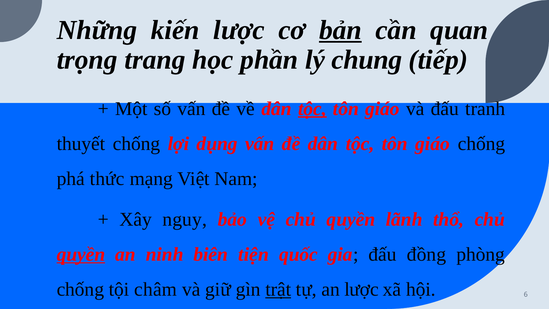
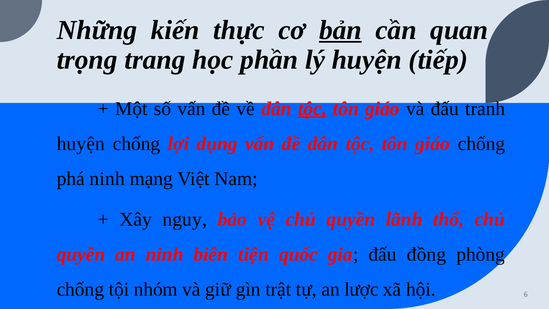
kiến lược: lược -> thực
lý chung: chung -> huyện
thuyết at (81, 144): thuyết -> huyện
phá thức: thức -> ninh
quyền at (81, 254) underline: present -> none
châm: châm -> nhóm
trật underline: present -> none
